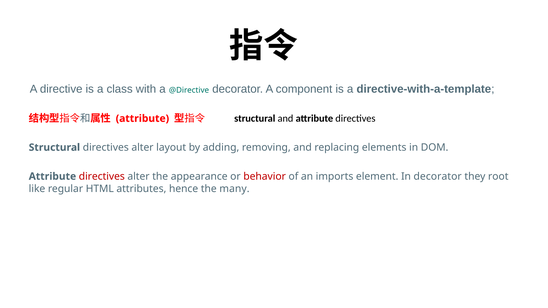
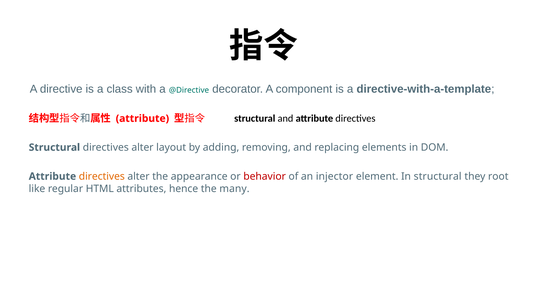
directives at (102, 177) colour: red -> orange
imports: imports -> injector
In decorator: decorator -> structural
